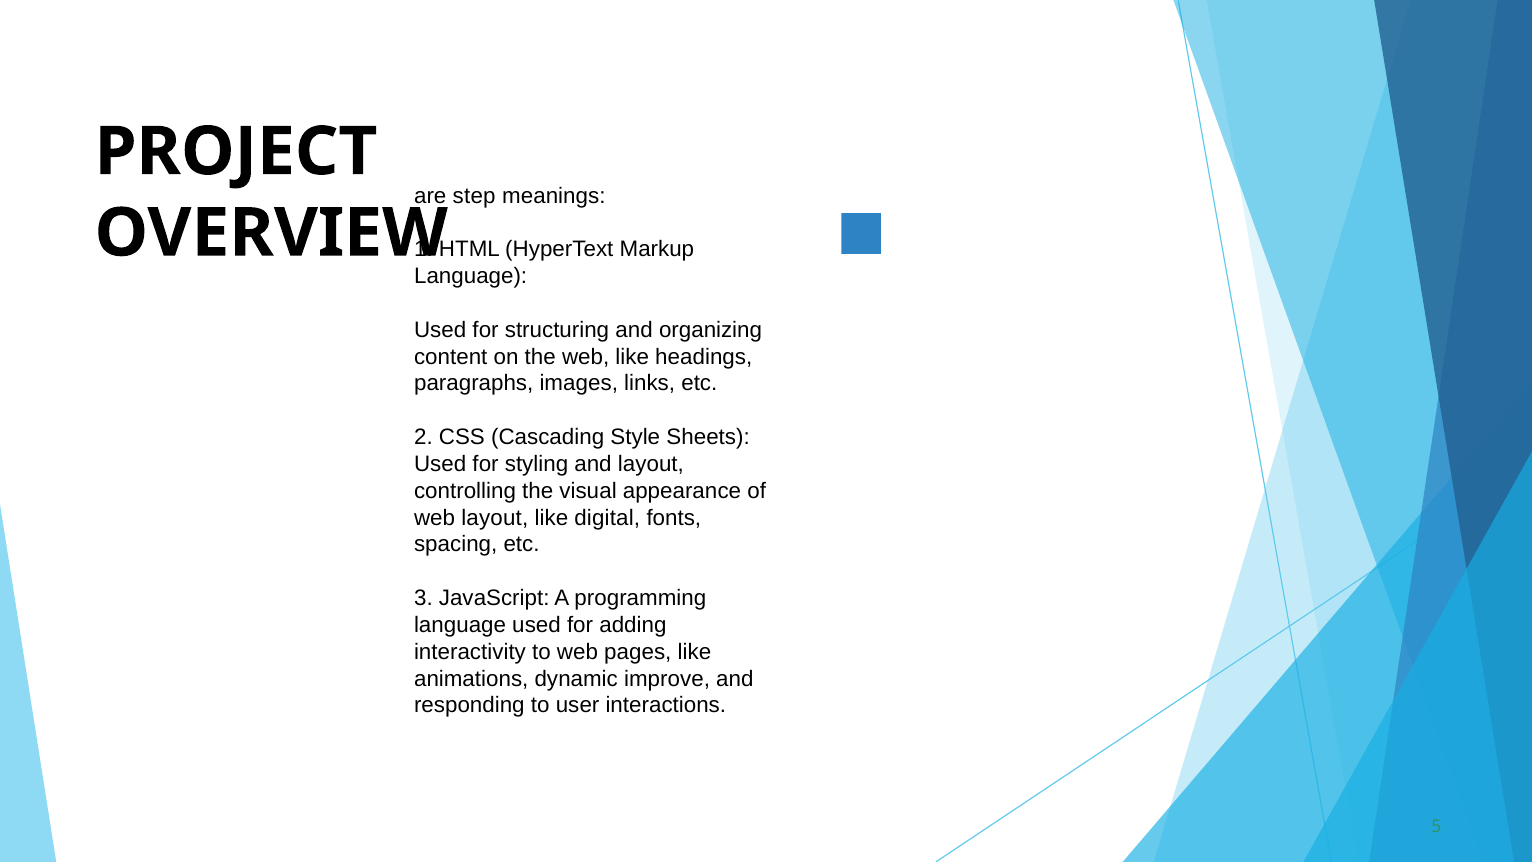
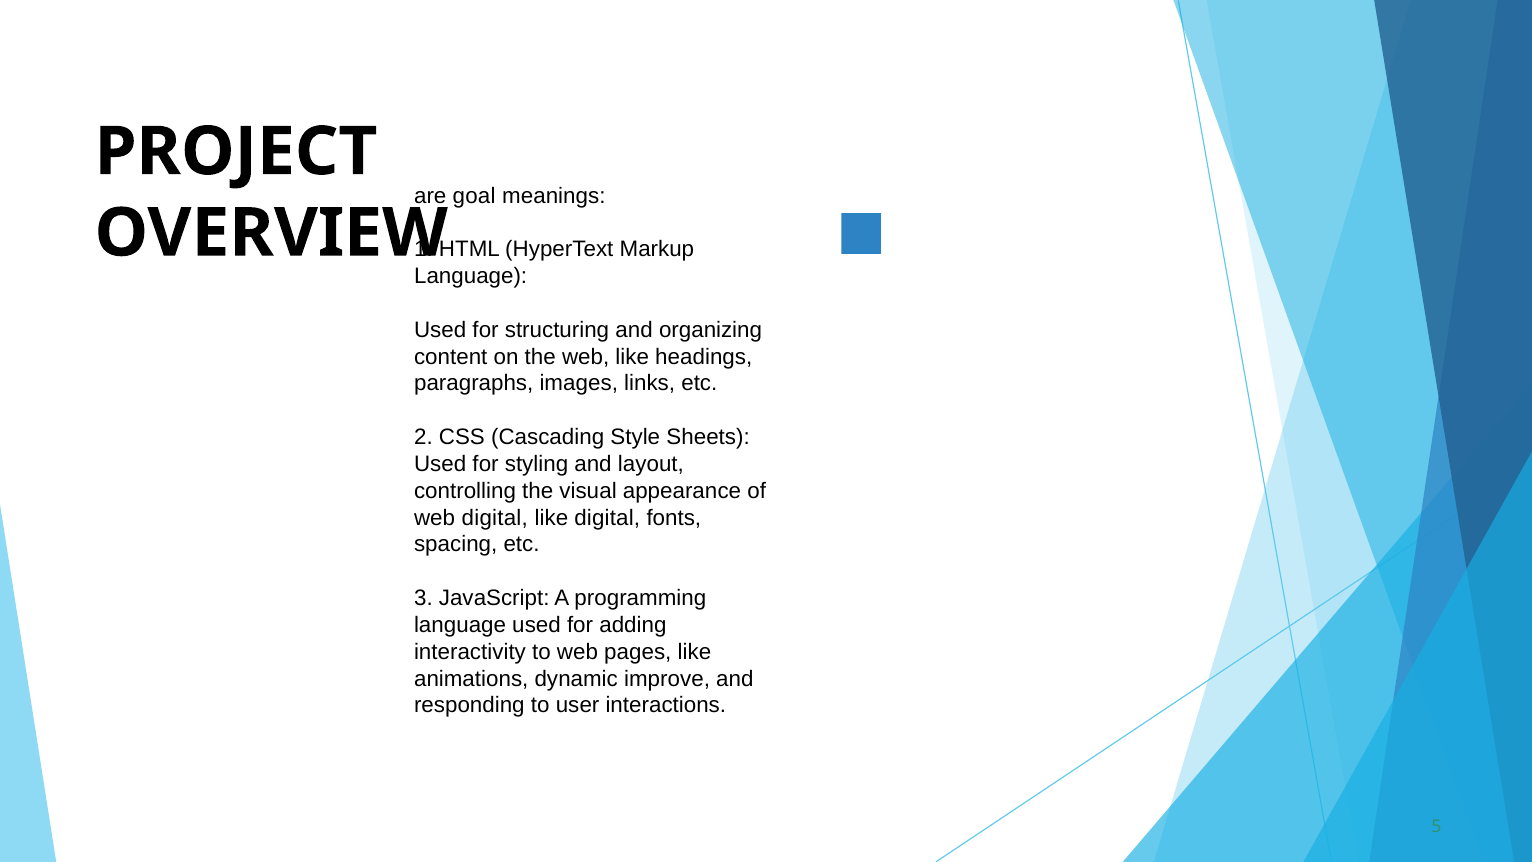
step: step -> goal
web layout: layout -> digital
